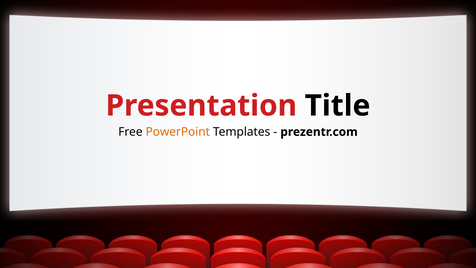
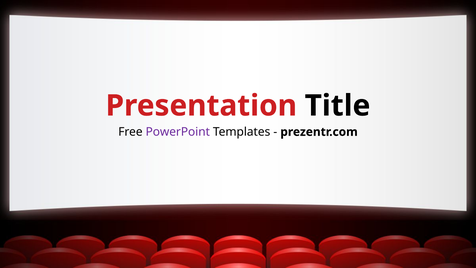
PowerPoint colour: orange -> purple
